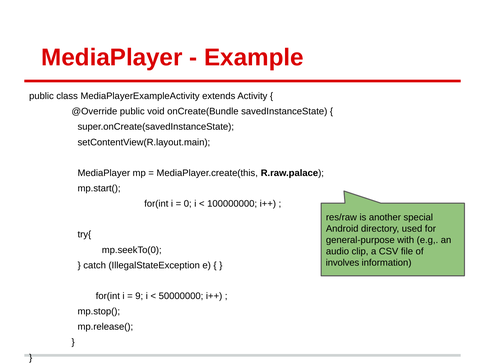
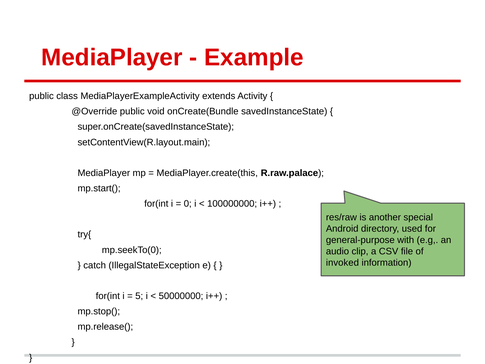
involves: involves -> invoked
9: 9 -> 5
